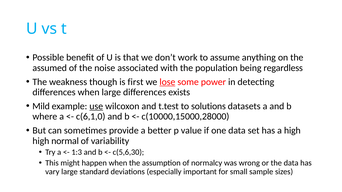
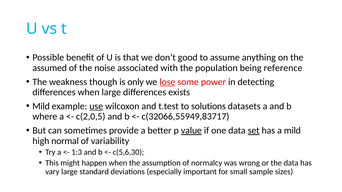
work: work -> good
regardless: regardless -> reference
first: first -> only
c(6,1,0: c(6,1,0 -> c(2,0,5
c(10000,15000,28000: c(10000,15000,28000 -> c(32066,55949,83717
value underline: none -> present
set underline: none -> present
a high: high -> mild
